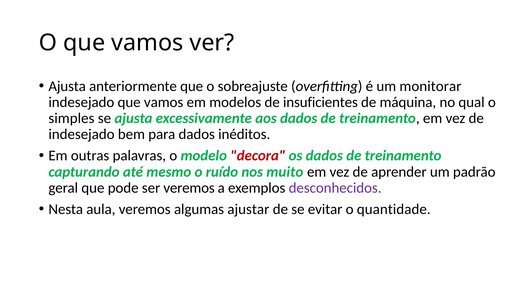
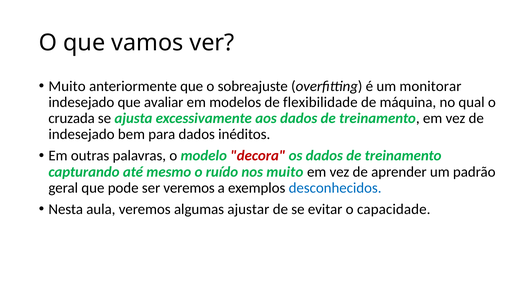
Ajusta at (67, 86): Ajusta -> Muito
indesejado que vamos: vamos -> avaliar
insuficientes: insuficientes -> flexibilidade
simples: simples -> cruzada
desconhecidos colour: purple -> blue
quantidade: quantidade -> capacidade
